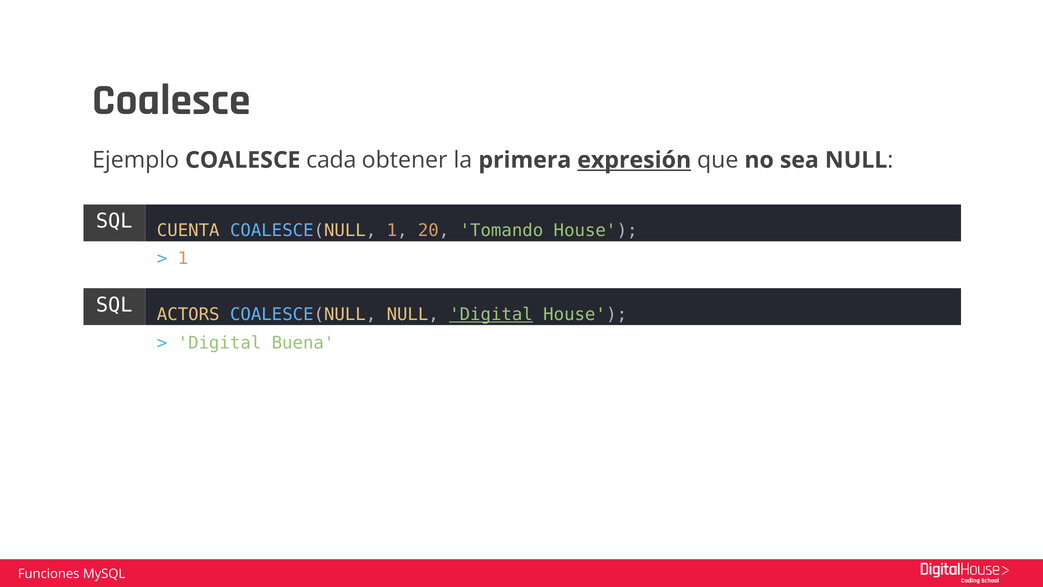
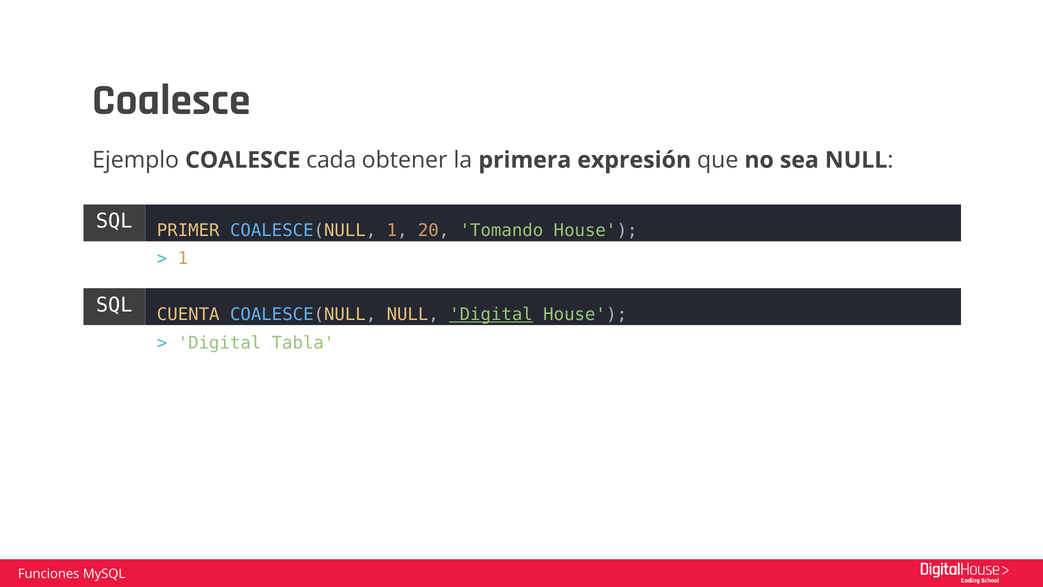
expresión underline: present -> none
CUENTA: CUENTA -> PRIMER
ACTORS: ACTORS -> CUENTA
Buena: Buena -> Tabla
